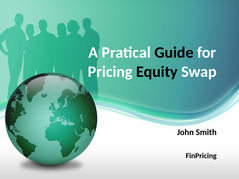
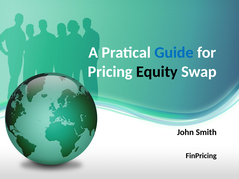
Guide colour: black -> blue
